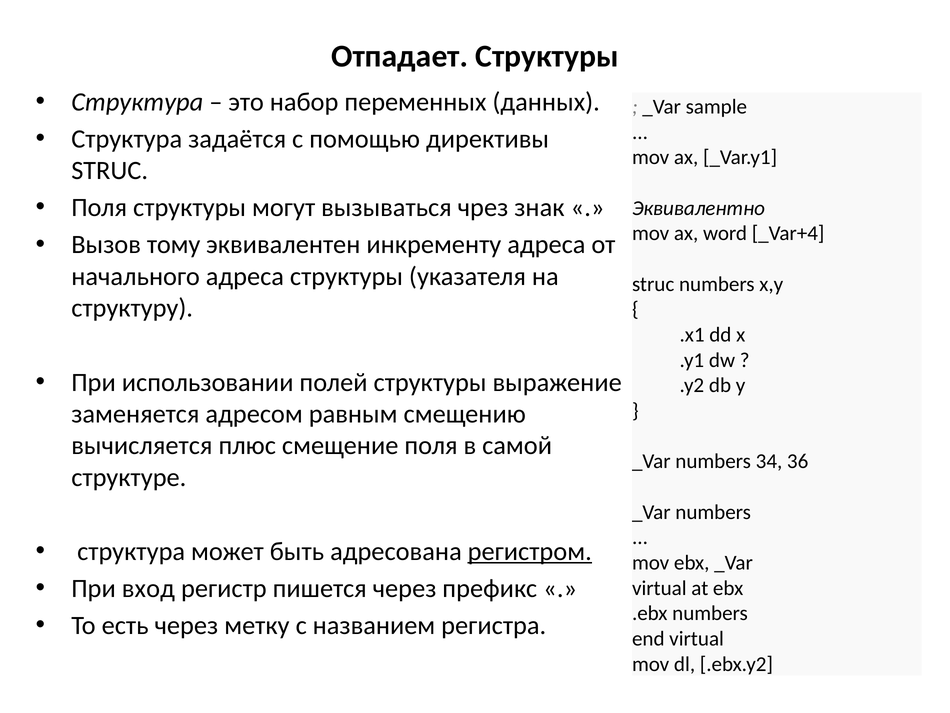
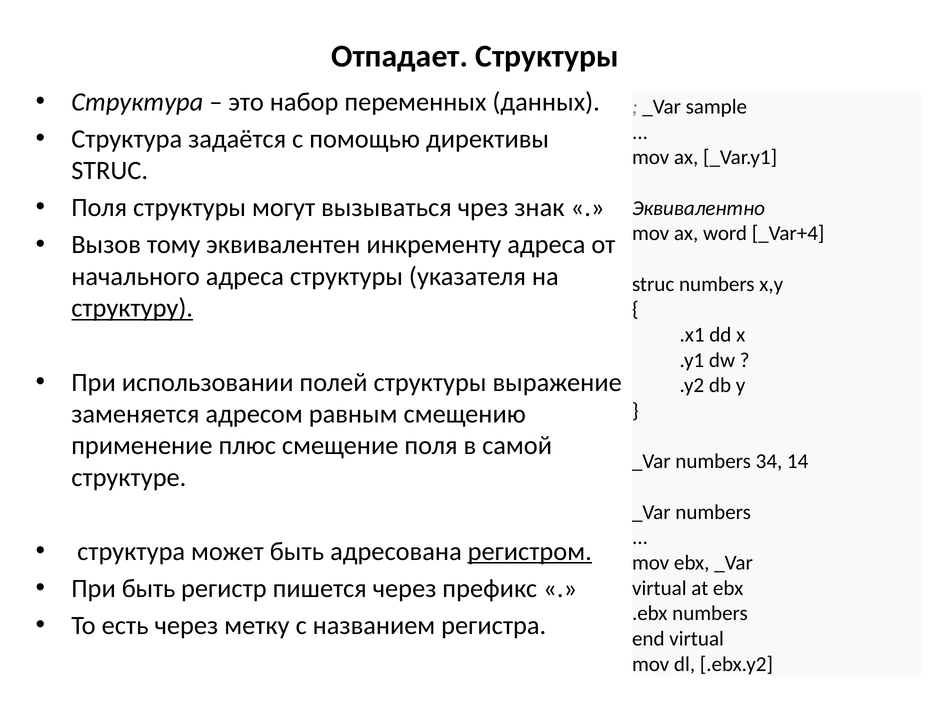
структуру underline: none -> present
вычисляется: вычисляется -> применение
36: 36 -> 14
При вход: вход -> быть
